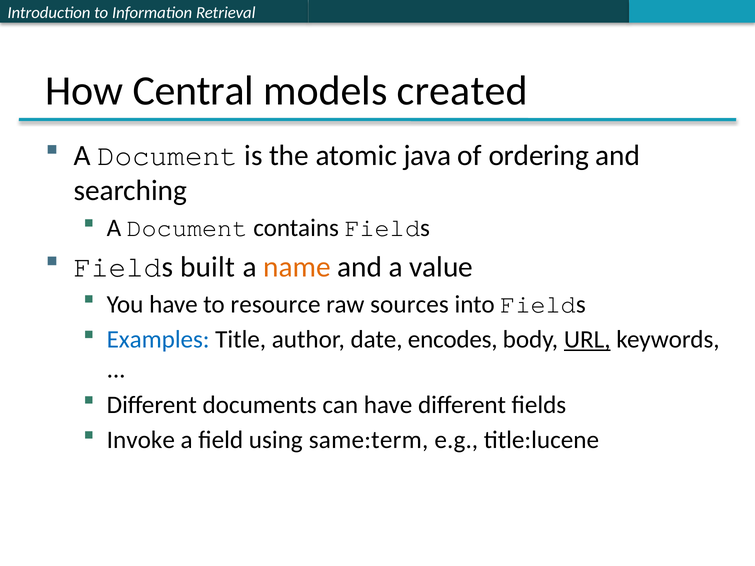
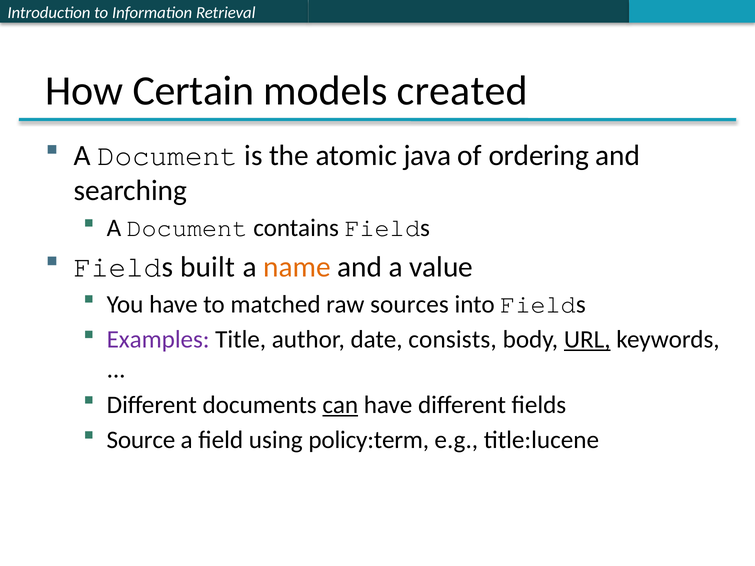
Central: Central -> Certain
resource: resource -> matched
Examples colour: blue -> purple
encodes: encodes -> consists
can underline: none -> present
Invoke: Invoke -> Source
same:term: same:term -> policy:term
